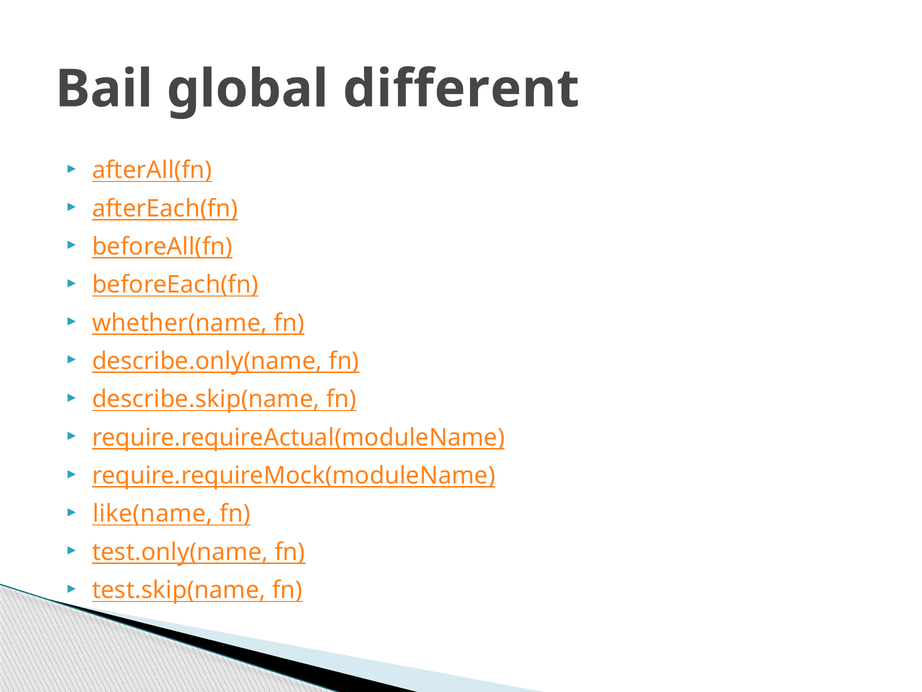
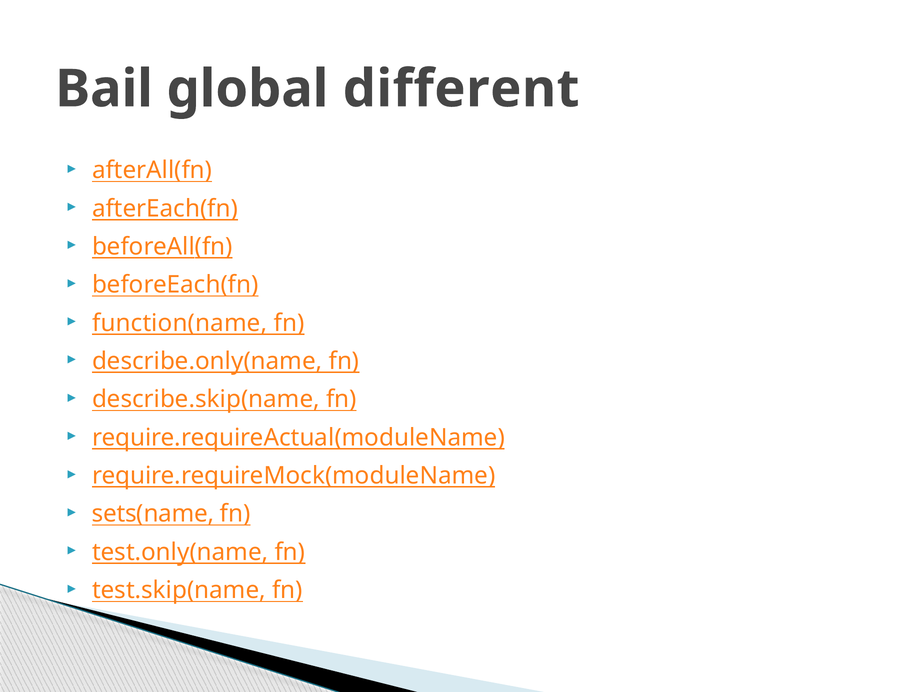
whether(name: whether(name -> function(name
like(name: like(name -> sets(name
